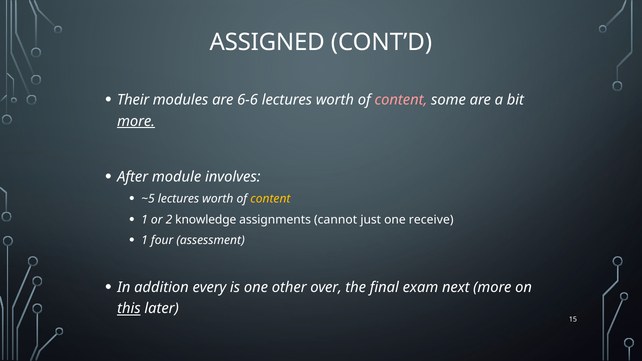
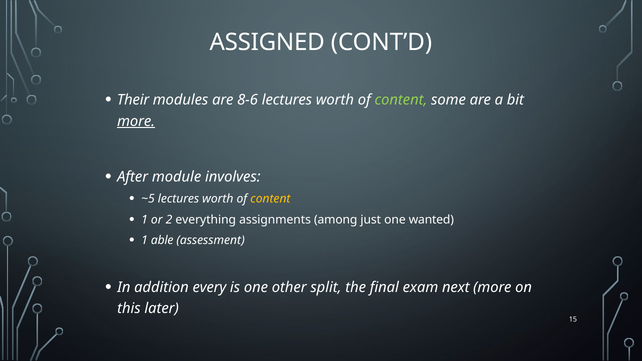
6-6: 6-6 -> 8-6
content at (401, 100) colour: pink -> light green
knowledge: knowledge -> everything
cannot: cannot -> among
receive: receive -> wanted
four: four -> able
over: over -> split
this underline: present -> none
